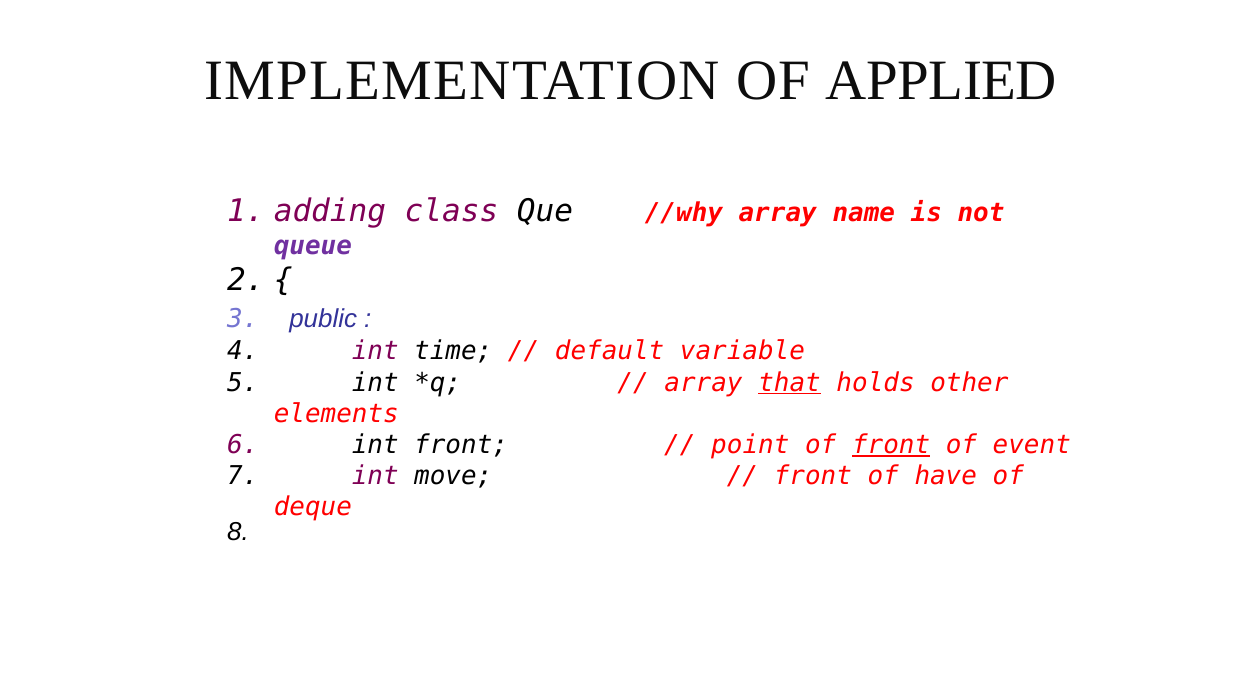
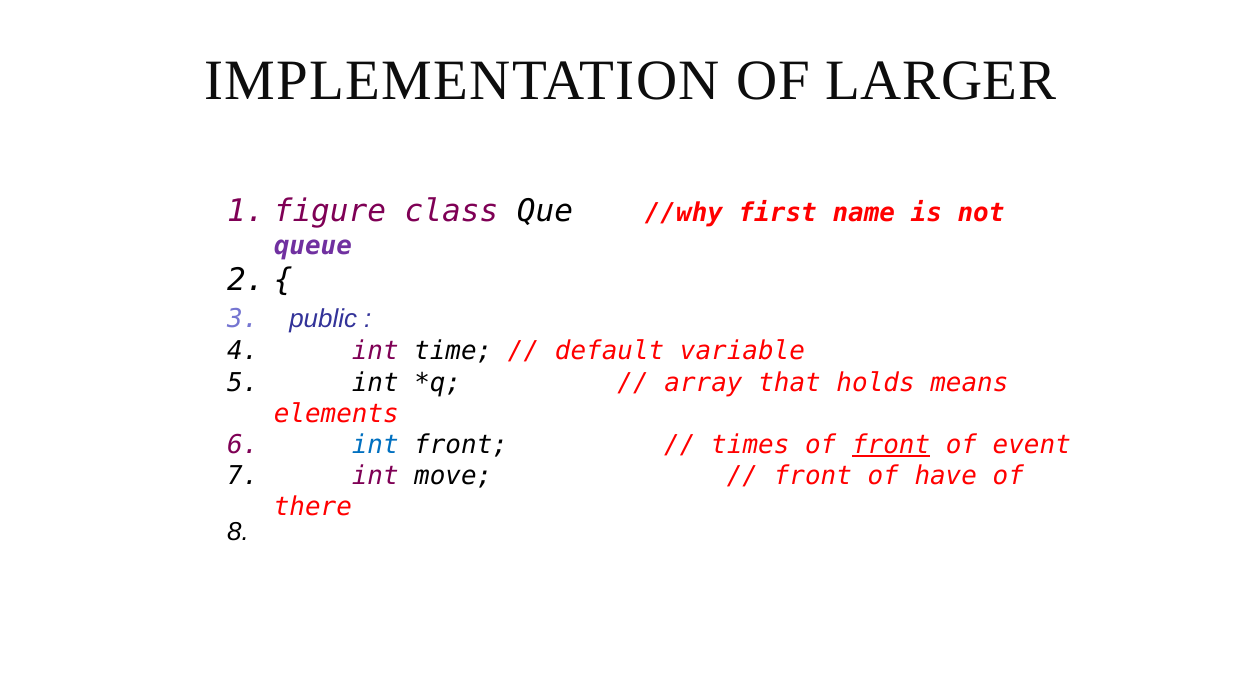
APPLIED: APPLIED -> LARGER
adding: adding -> figure
//why array: array -> first
that underline: present -> none
other: other -> means
int at (375, 445) colour: black -> blue
point: point -> times
deque: deque -> there
